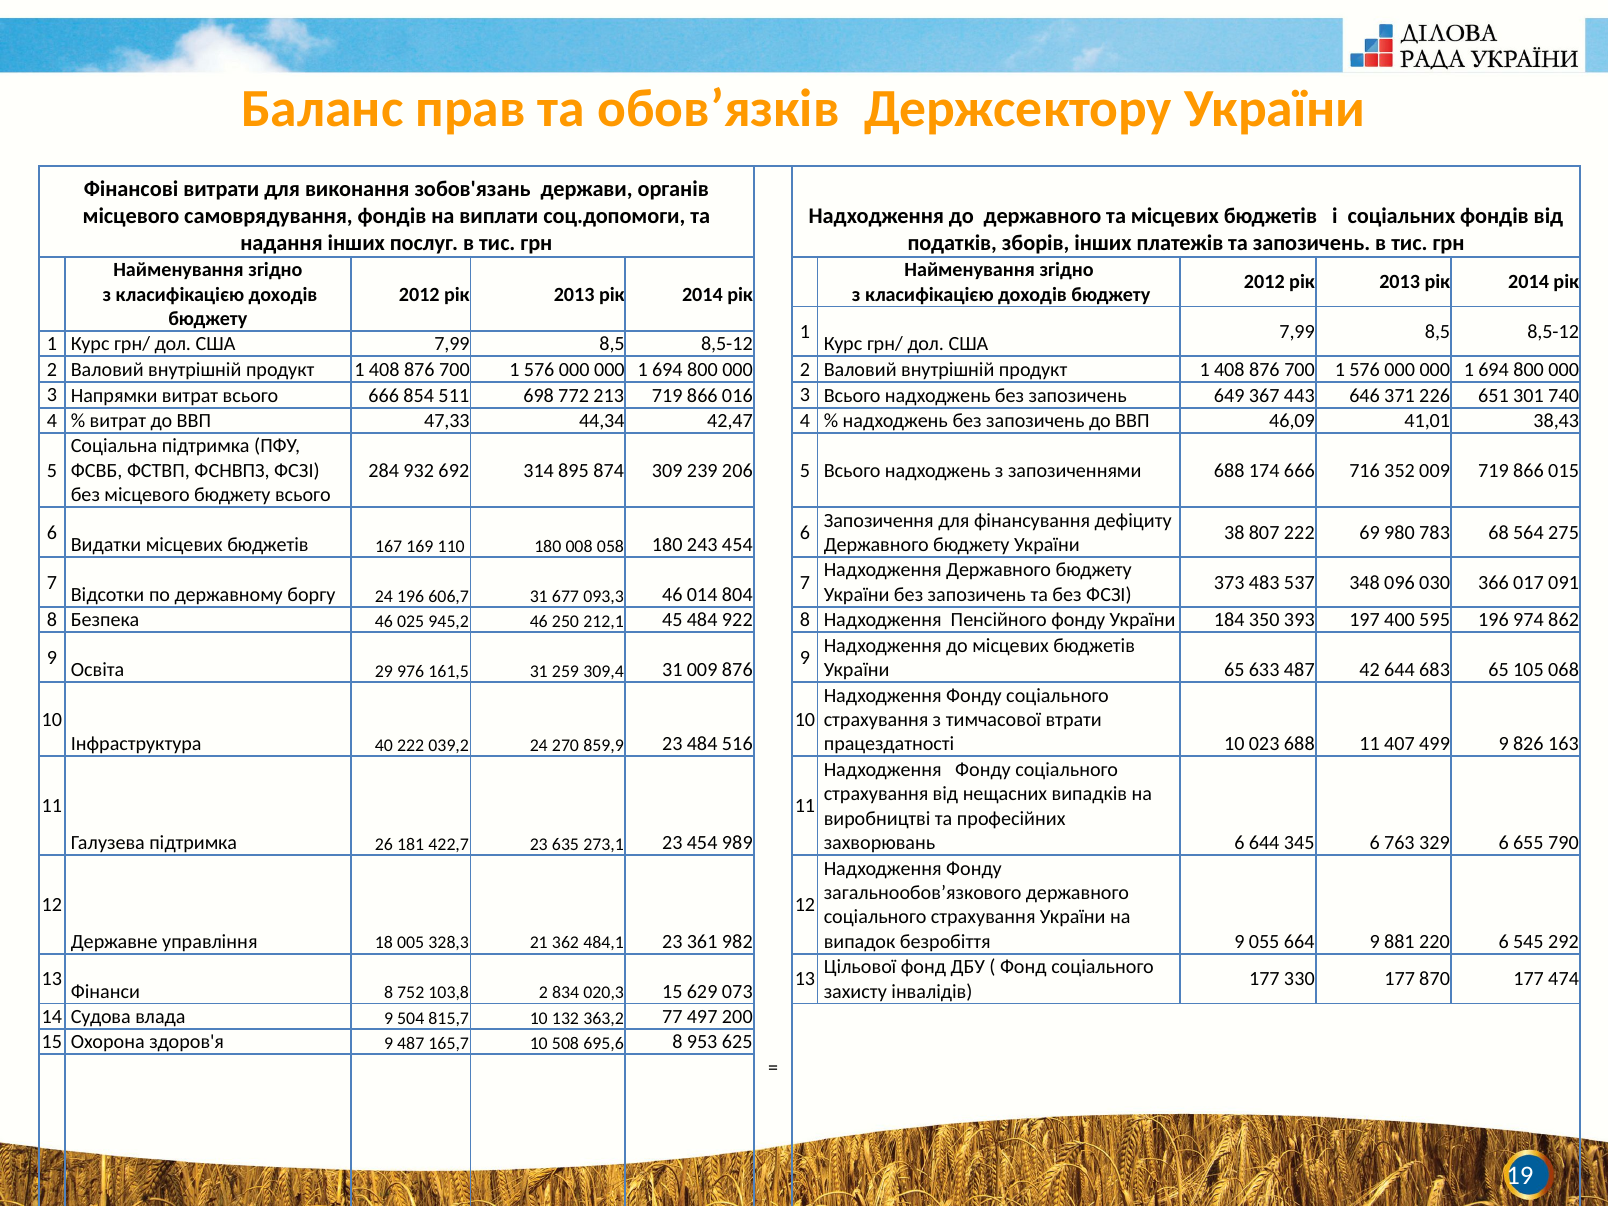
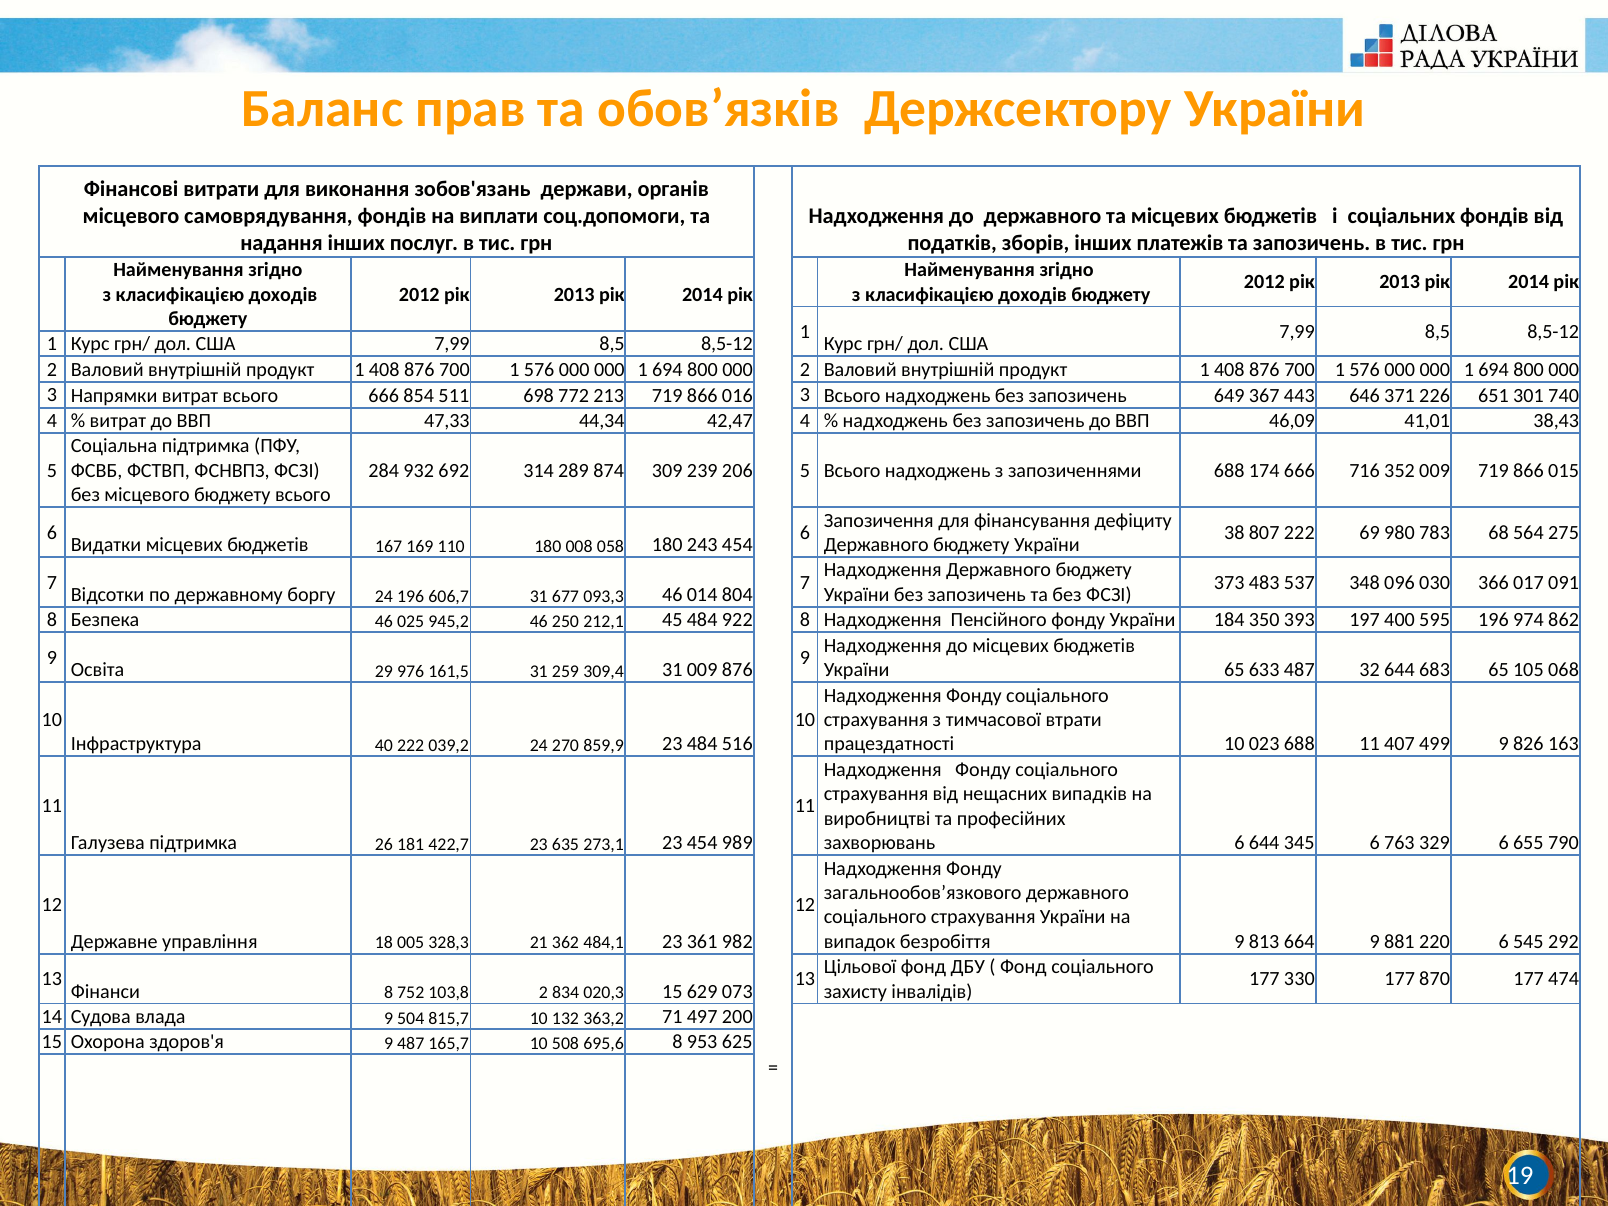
895: 895 -> 289
42: 42 -> 32
055: 055 -> 813
77: 77 -> 71
